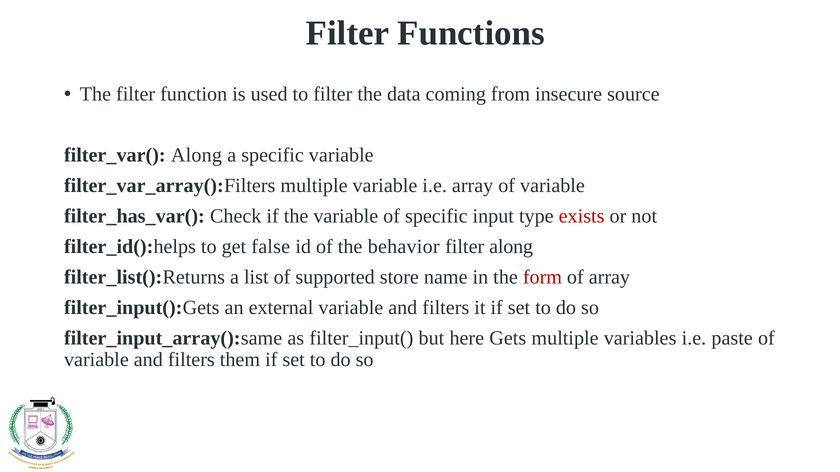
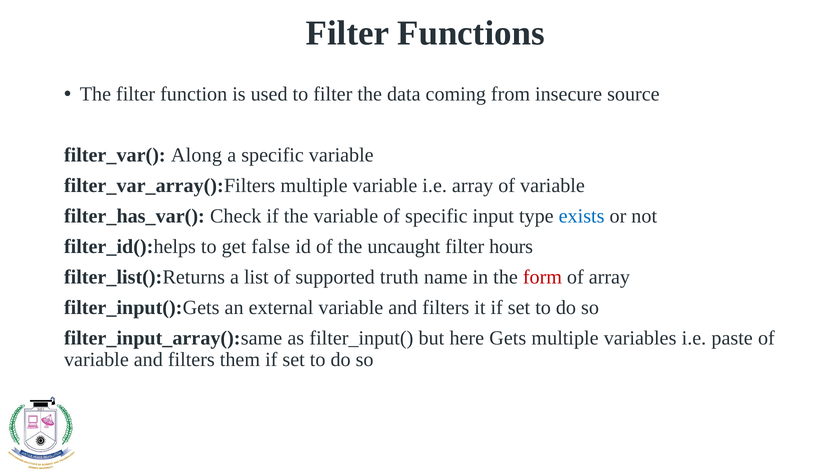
exists colour: red -> blue
behavior: behavior -> uncaught
filter along: along -> hours
store: store -> truth
